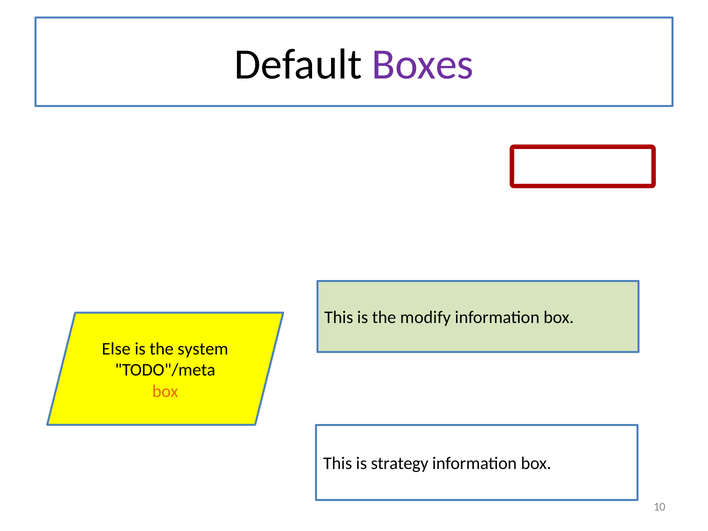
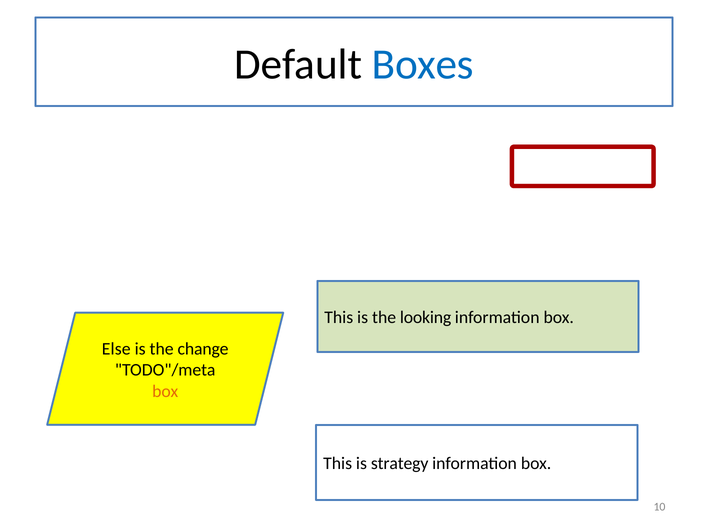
Boxes colour: purple -> blue
modify: modify -> looking
system: system -> change
